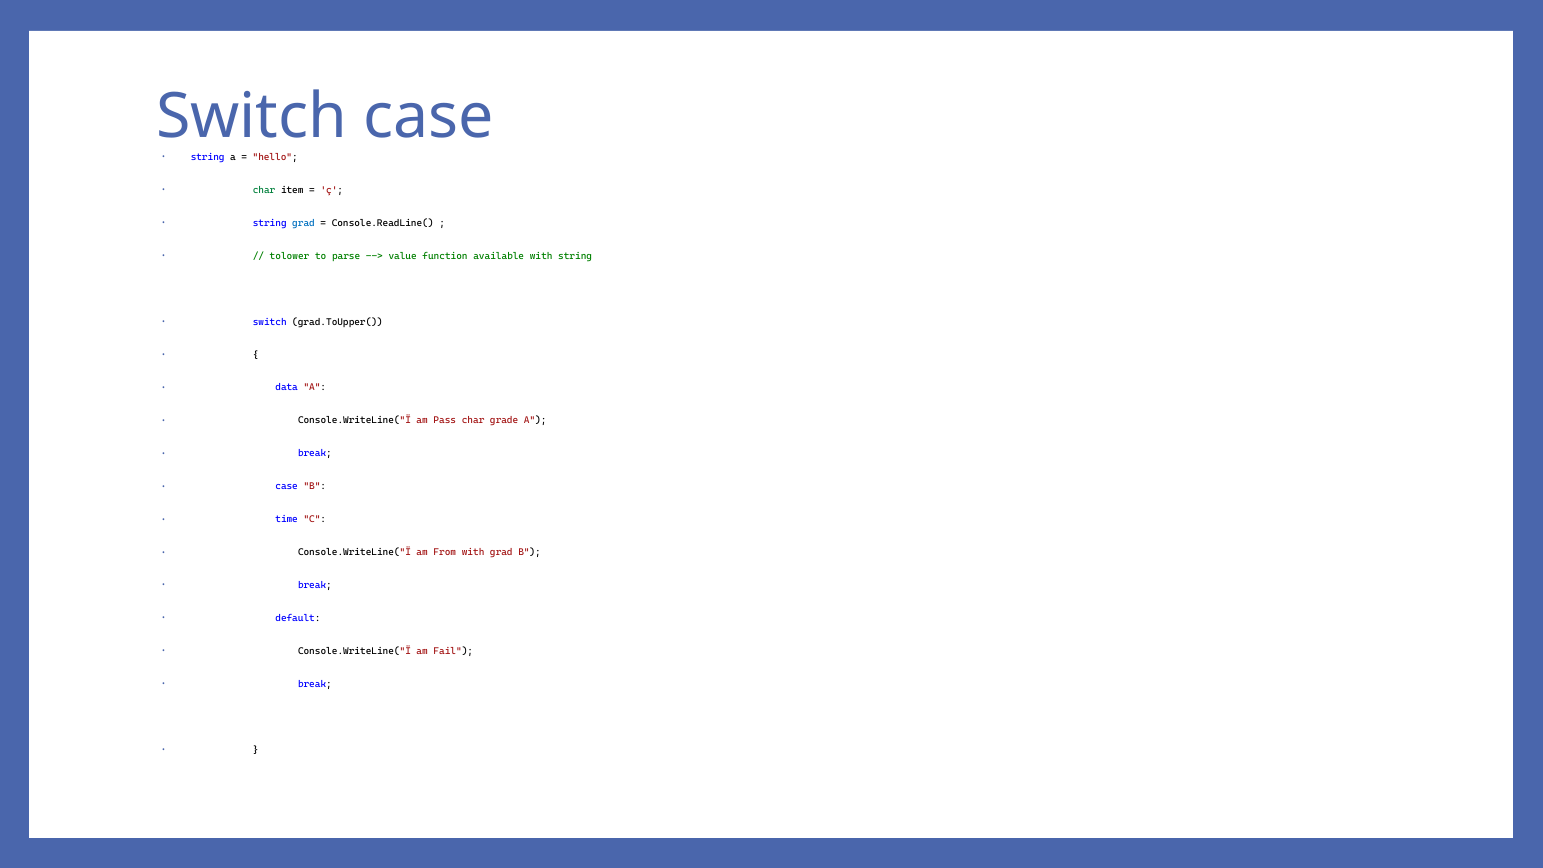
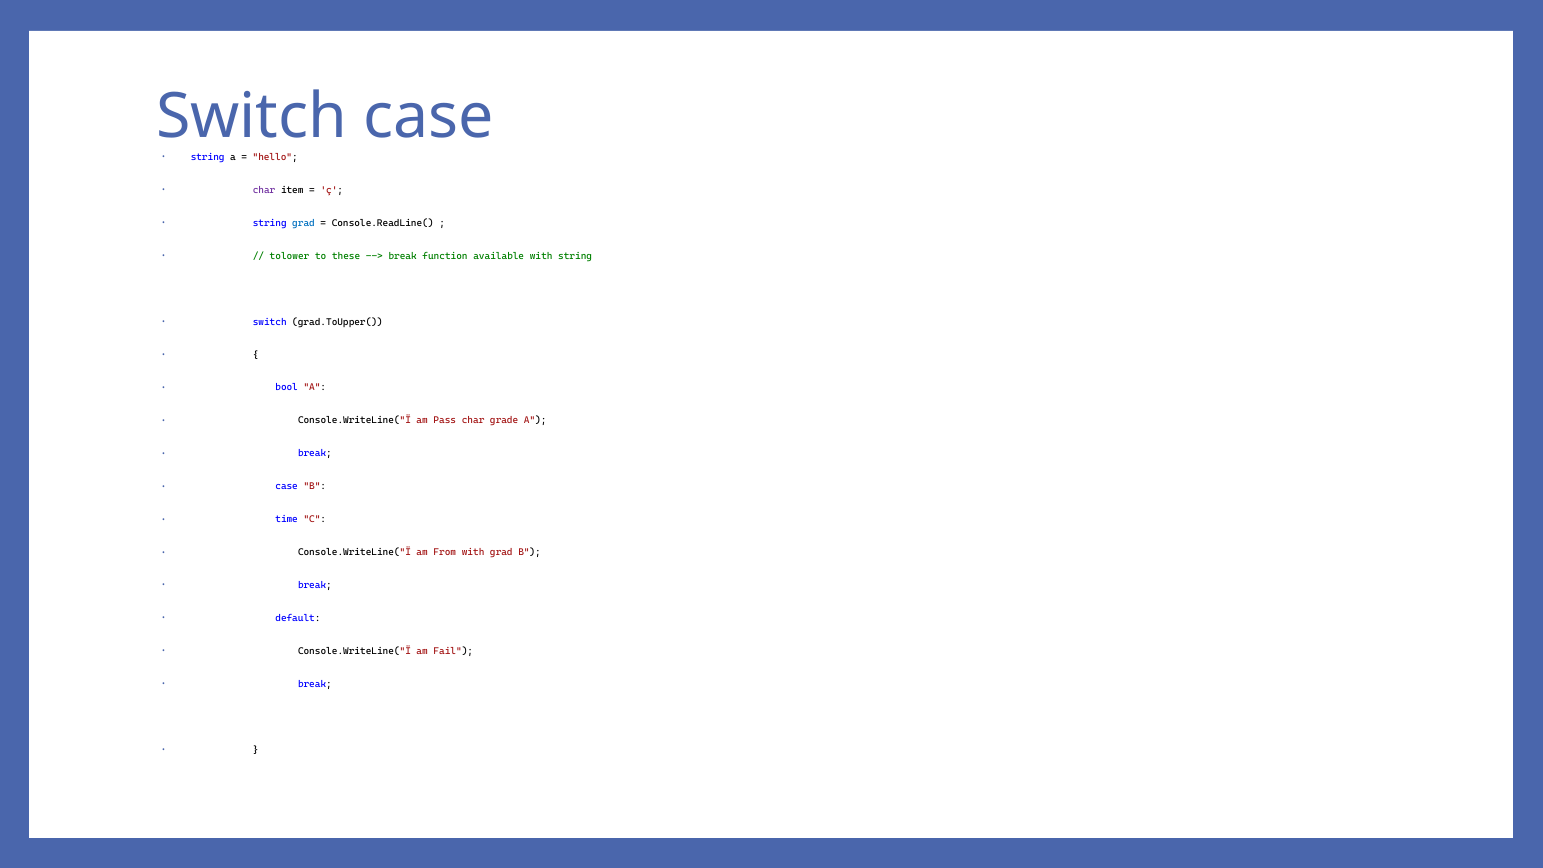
char at (264, 190) colour: green -> purple
parse: parse -> these
value at (403, 256): value -> break
data: data -> bool
